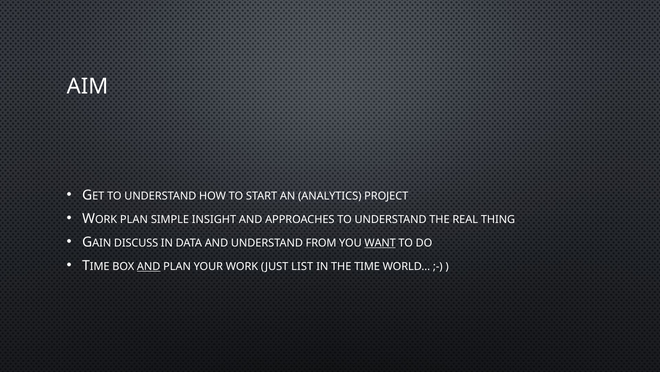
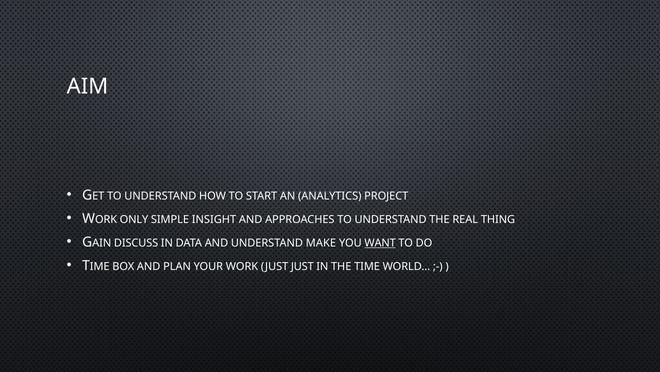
PLAN at (134, 219): PLAN -> ONLY
FROM: FROM -> MAKE
AND at (149, 266) underline: present -> none
JUST LIST: LIST -> JUST
